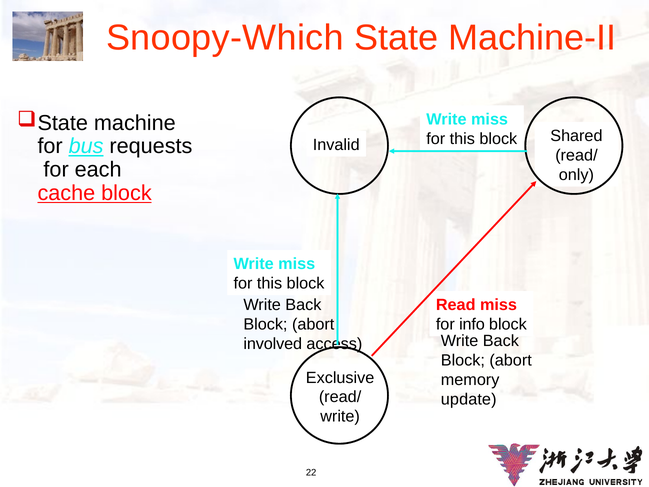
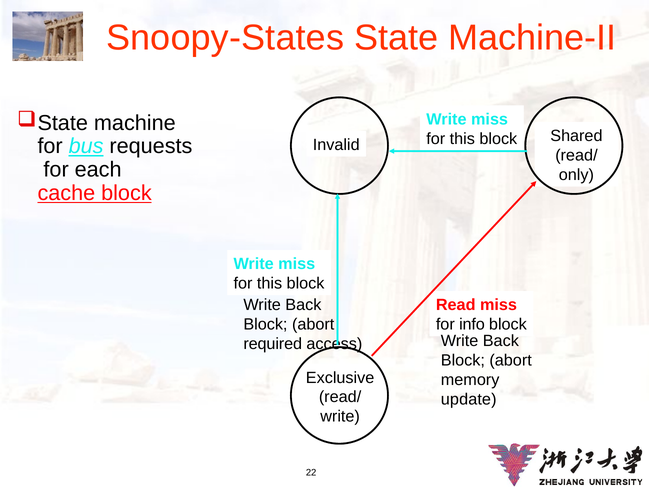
Snoopy-Which: Snoopy-Which -> Snoopy-States
involved: involved -> required
